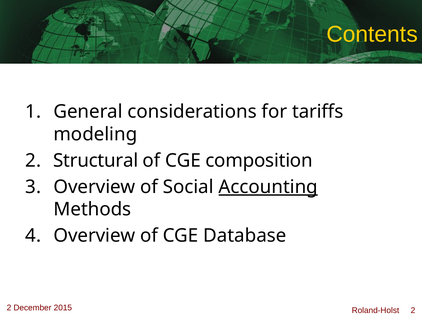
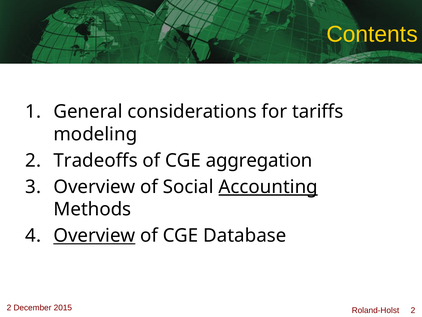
Structural: Structural -> Tradeoffs
composition: composition -> aggregation
Overview at (94, 235) underline: none -> present
